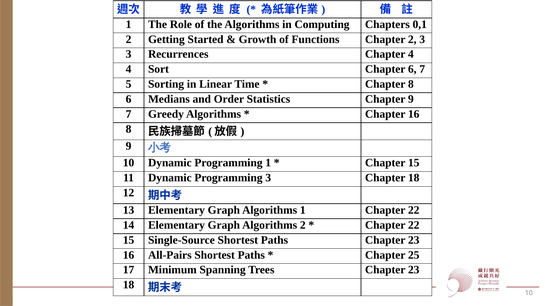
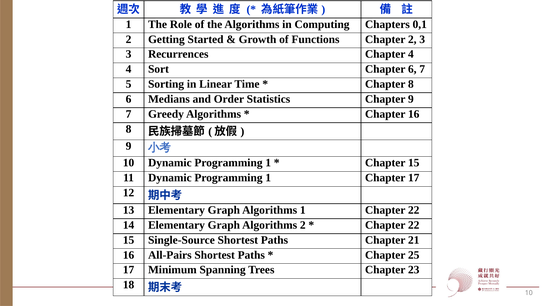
11 Dynamic Programming 3: 3 -> 1
Chapter 18: 18 -> 17
Paths Chapter 23: 23 -> 21
